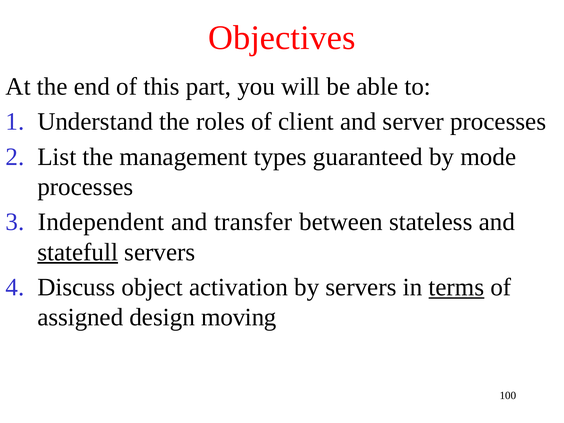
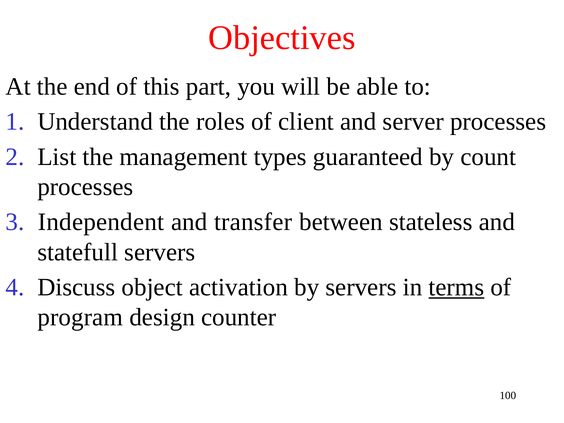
mode: mode -> count
statefull underline: present -> none
assigned: assigned -> program
moving: moving -> counter
